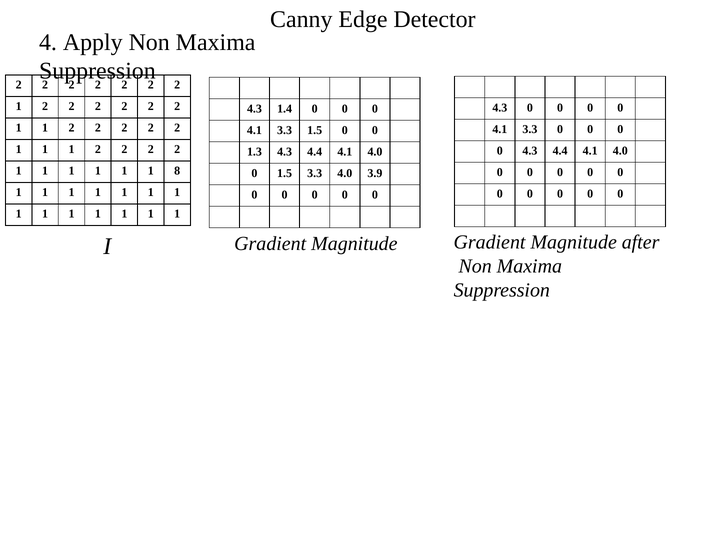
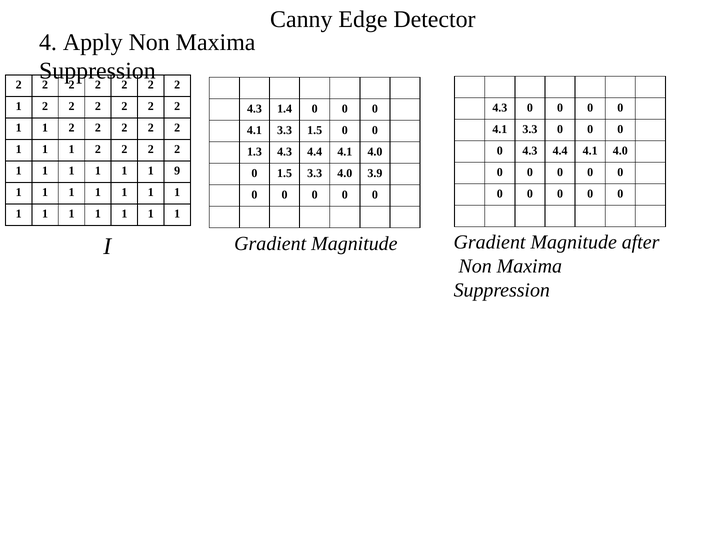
8: 8 -> 9
